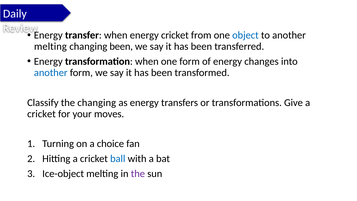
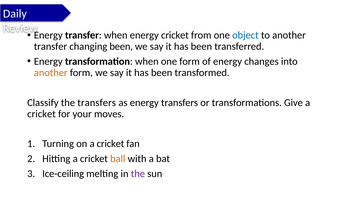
melting at (50, 46): melting -> transfer
another at (51, 73) colour: blue -> orange
the changing: changing -> transfers
on a choice: choice -> cricket
ball colour: blue -> orange
Ice-object: Ice-object -> Ice-ceiling
